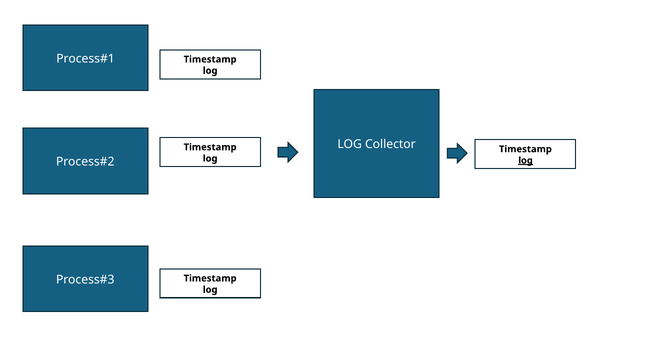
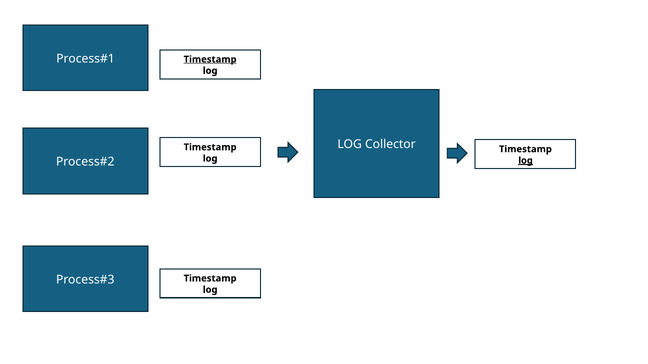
Timestamp at (210, 59) underline: none -> present
